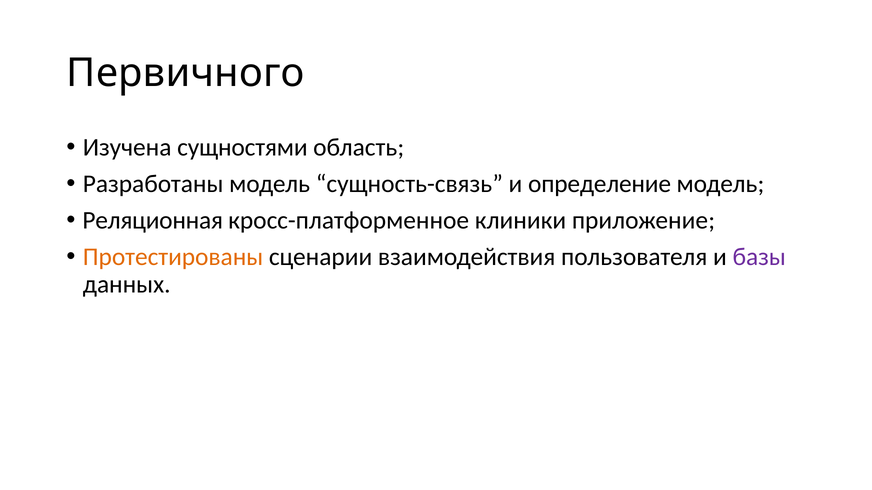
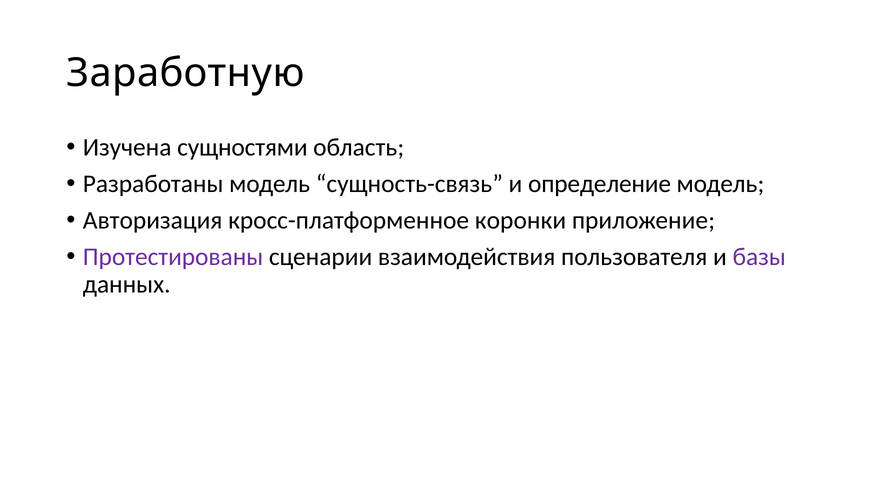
Первичного: Первичного -> Заработную
Реляционная: Реляционная -> Авторизация
клиники: клиники -> коронки
Протестированы colour: orange -> purple
